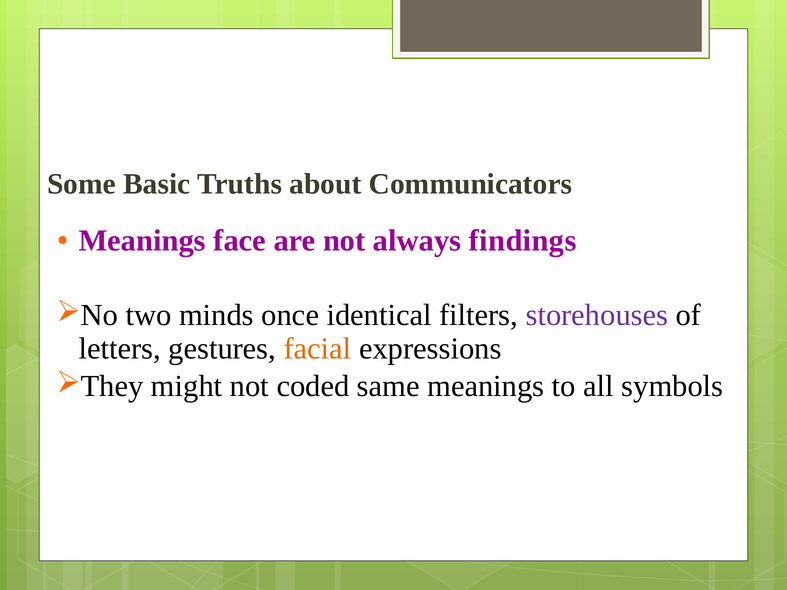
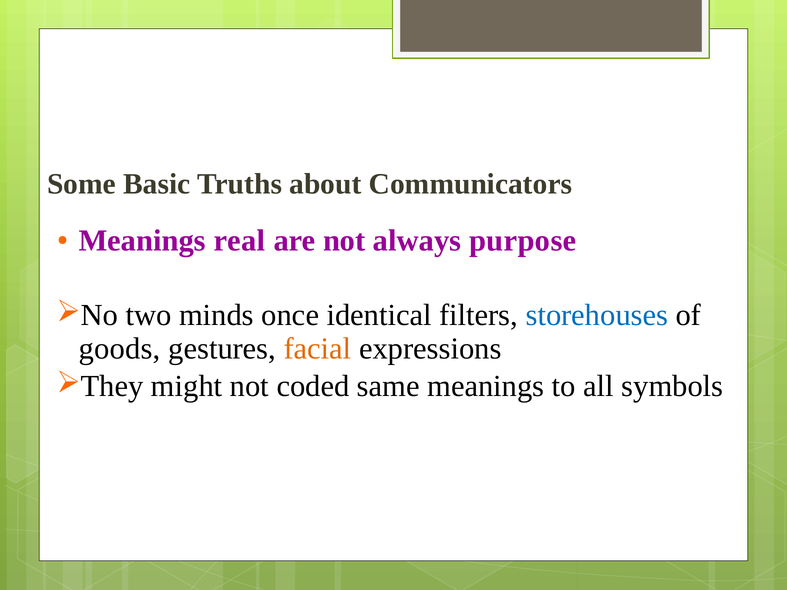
face: face -> real
findings: findings -> purpose
storehouses colour: purple -> blue
letters: letters -> goods
